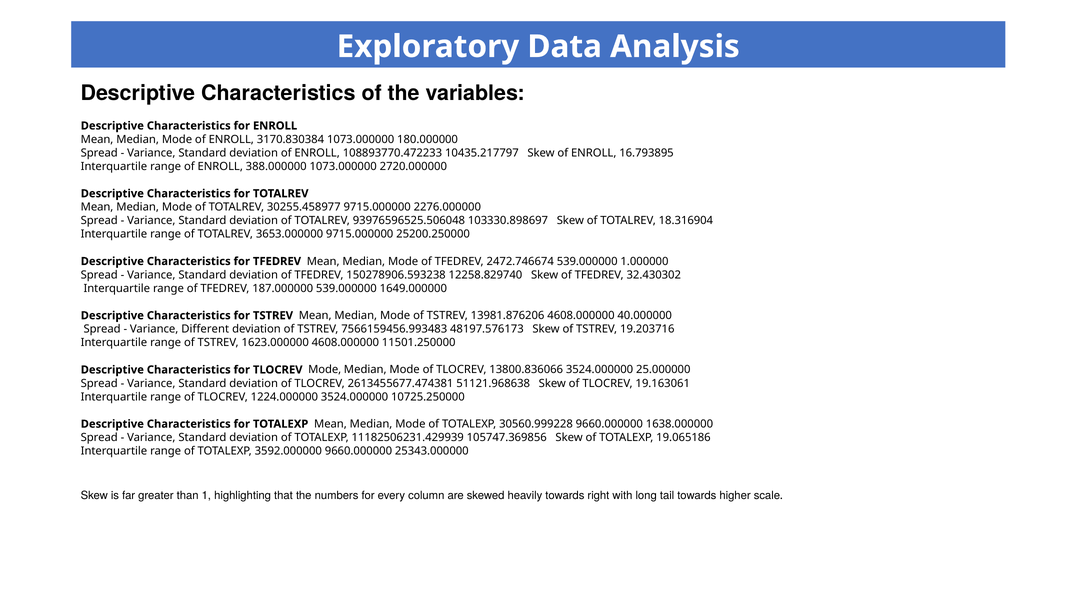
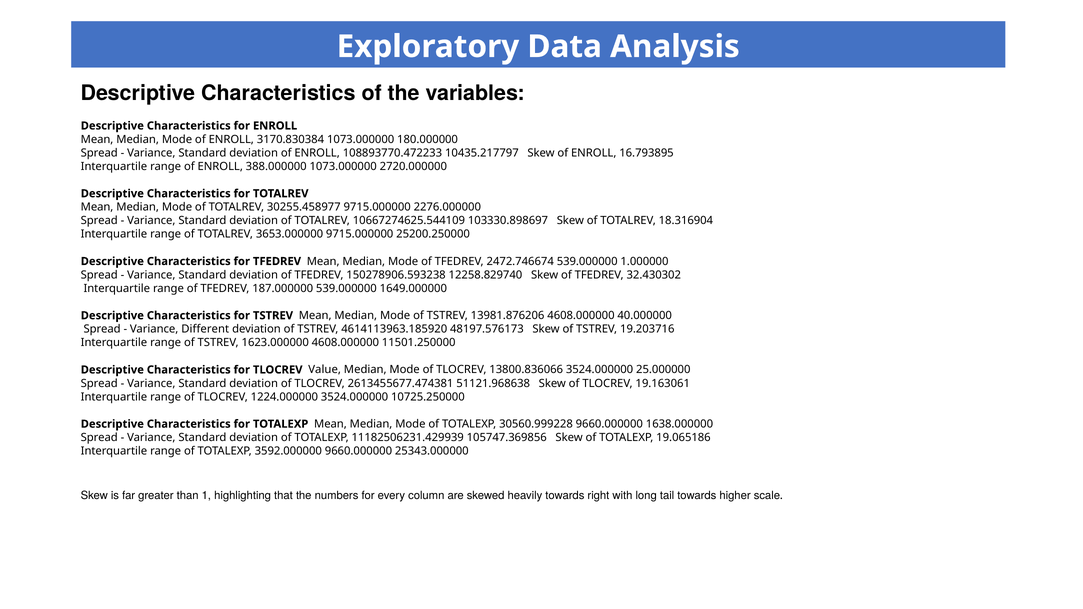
93976596525.506048: 93976596525.506048 -> 10667274625.544109
7566159456.993483: 7566159456.993483 -> 4614113963.185920
TLOCREV Mode: Mode -> Value
